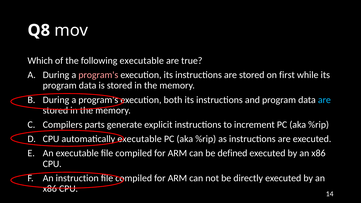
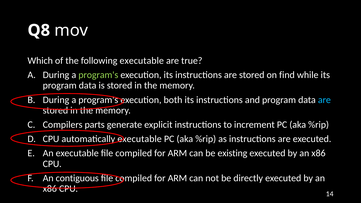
program's at (98, 75) colour: pink -> light green
first: first -> find
defined: defined -> existing
instruction: instruction -> contiguous
